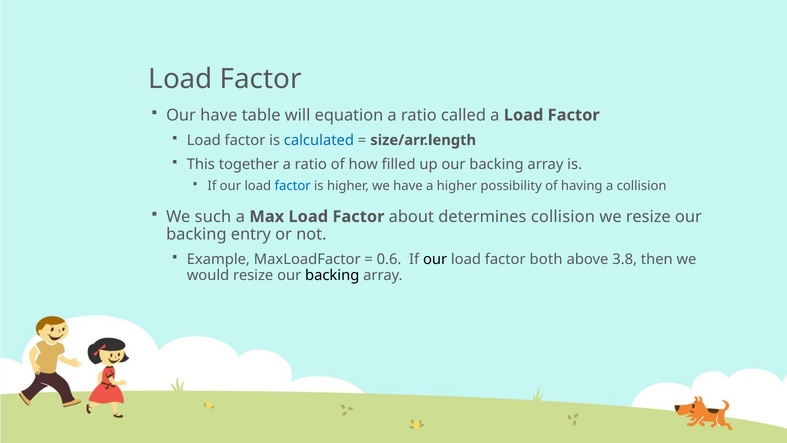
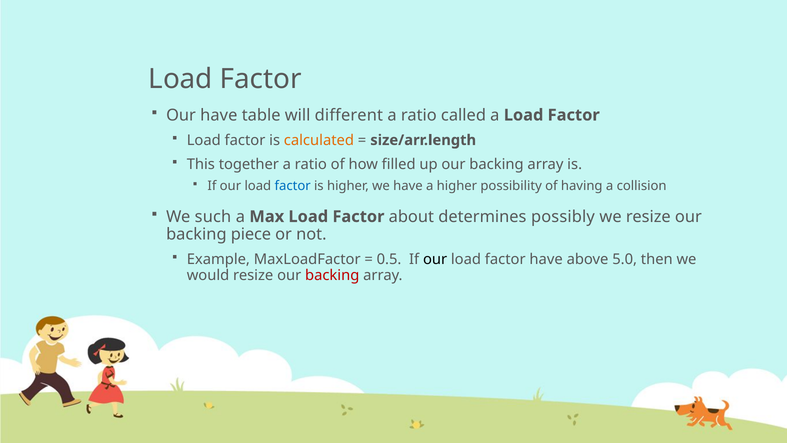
equation: equation -> different
calculated colour: blue -> orange
determines collision: collision -> possibly
entry: entry -> piece
0.6: 0.6 -> 0.5
factor both: both -> have
3.8: 3.8 -> 5.0
backing at (332, 275) colour: black -> red
